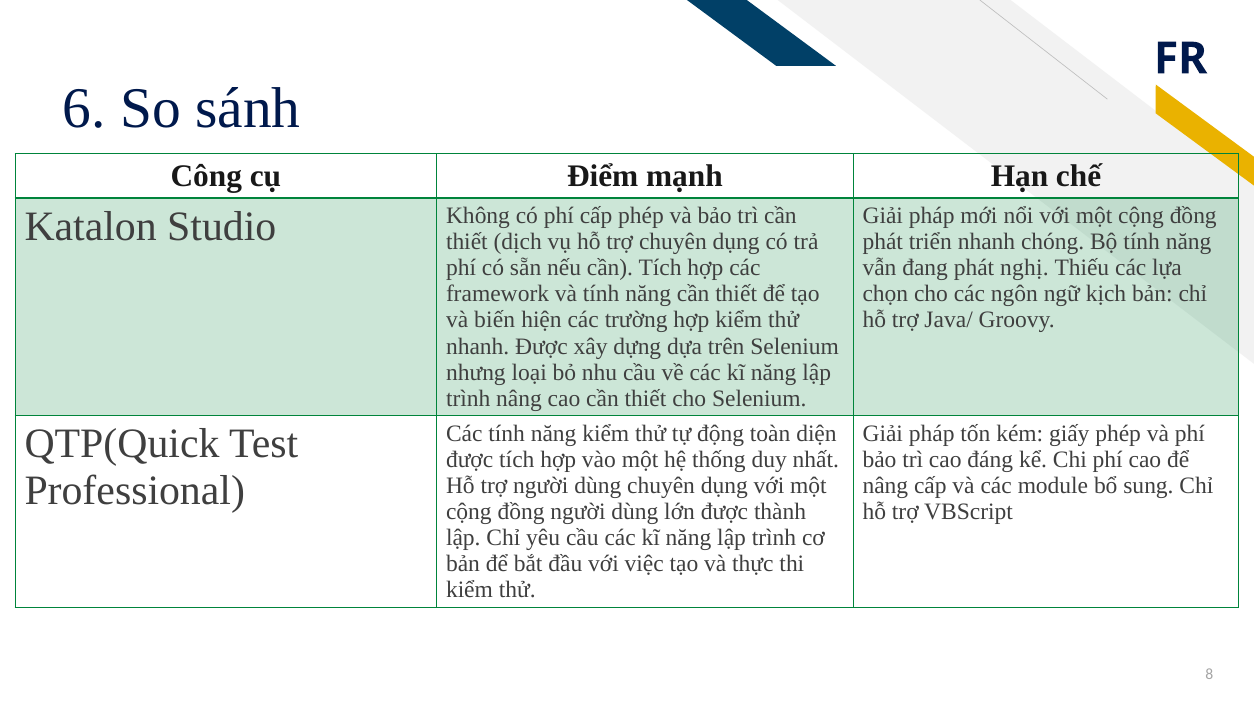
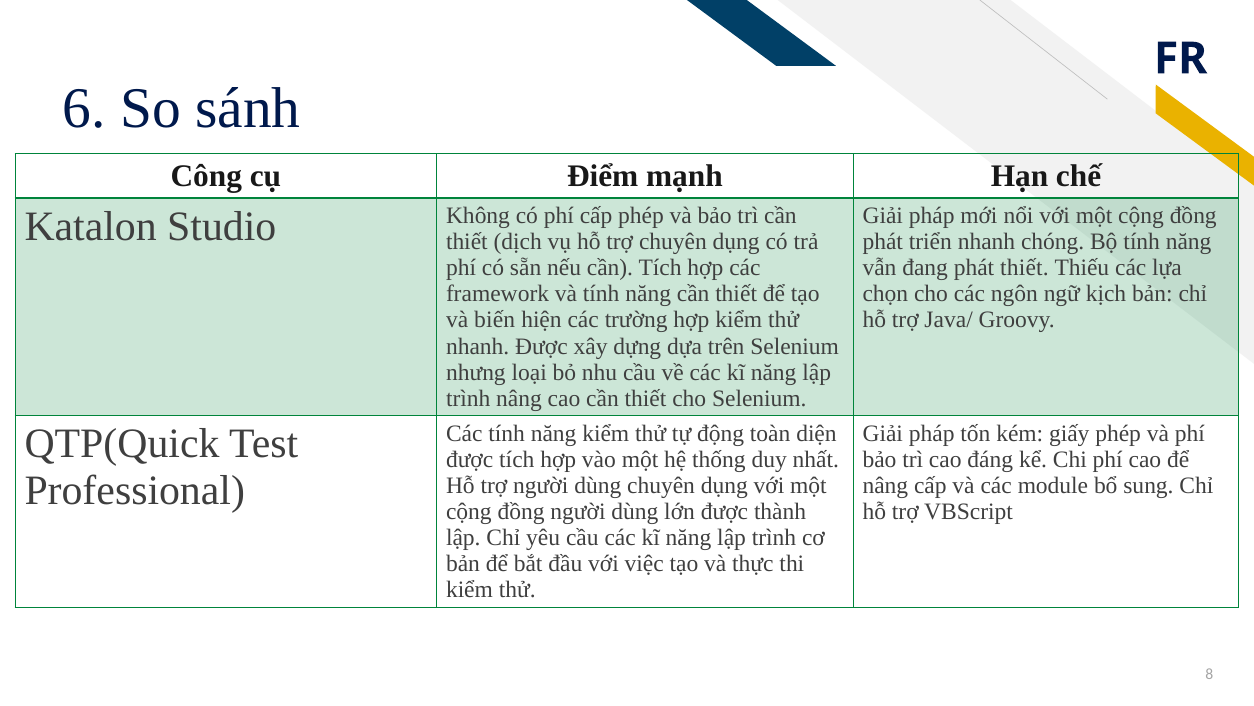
phát nghị: nghị -> thiết
